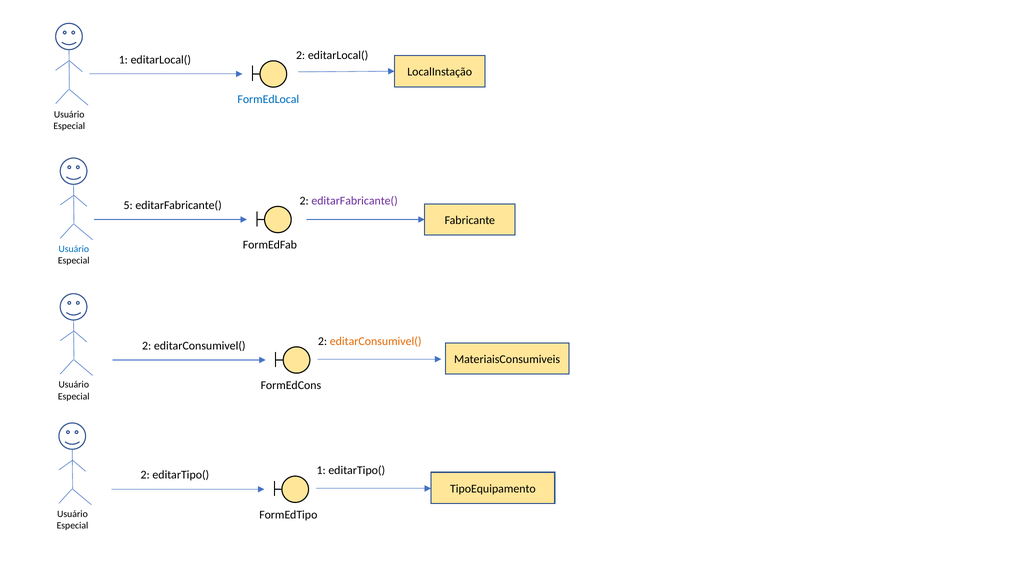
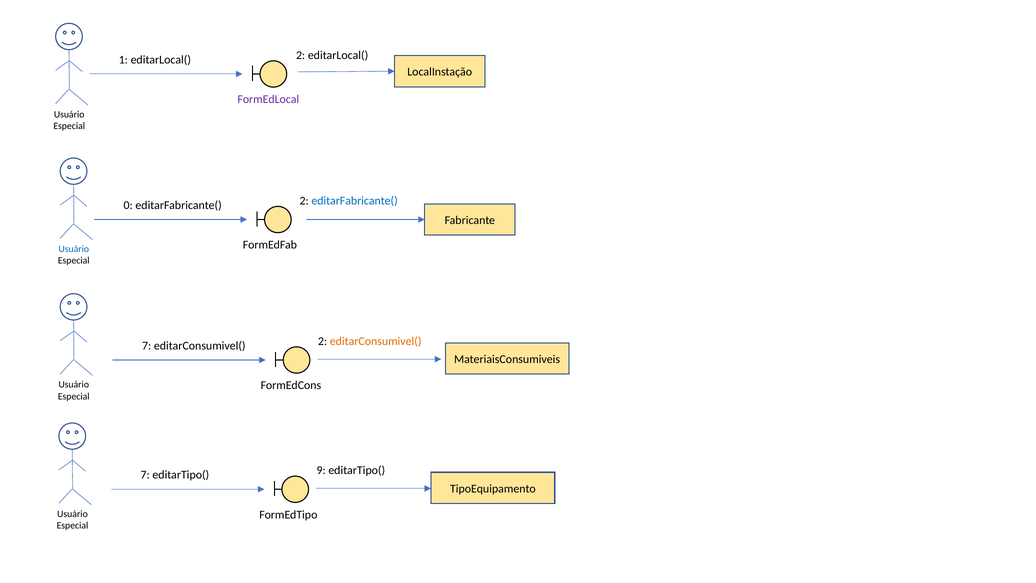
FormEdLocal colour: blue -> purple
editarFabricante( at (355, 201) colour: purple -> blue
5: 5 -> 0
2 at (147, 346): 2 -> 7
1 at (321, 470): 1 -> 9
2 at (145, 475): 2 -> 7
